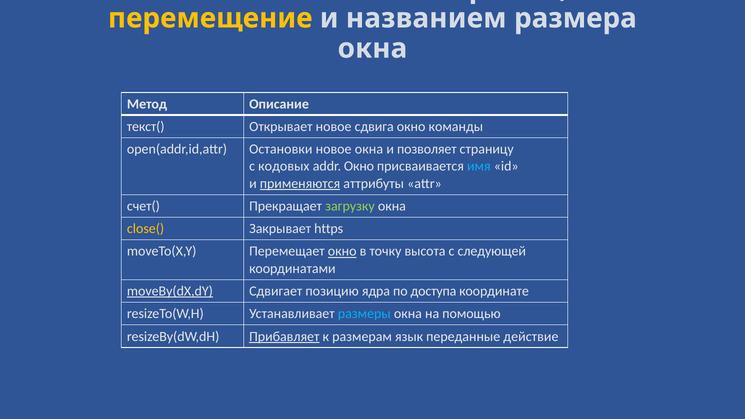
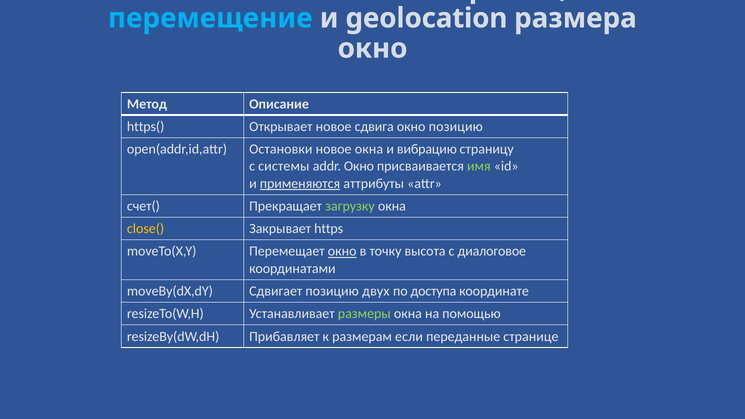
перемещение colour: yellow -> light blue
названием: названием -> geolocation
окна at (372, 48): окна -> окно
текст(: текст( -> https(
окно команды: команды -> позицию
позволяет: позволяет -> вибрацию
кодовых: кодовых -> системы
имя colour: light blue -> light green
следующей: следующей -> диалоговое
moveBy(dX,dY underline: present -> none
ядра: ядра -> двух
размеры colour: light blue -> light green
Прибавляет underline: present -> none
язык: язык -> если
действие: действие -> странице
